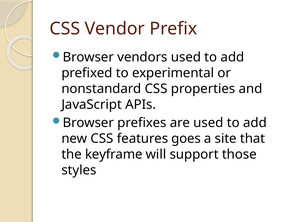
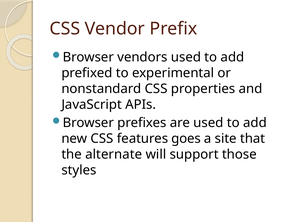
keyframe: keyframe -> alternate
